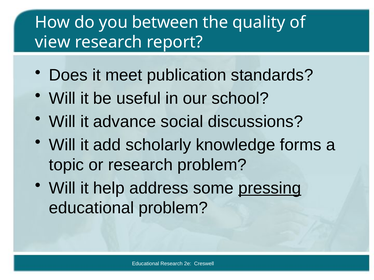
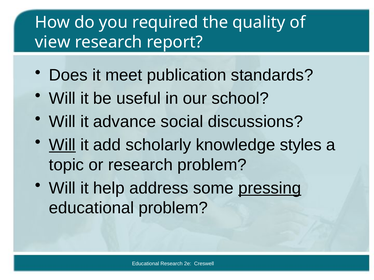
between: between -> required
Will at (62, 145) underline: none -> present
forms: forms -> styles
